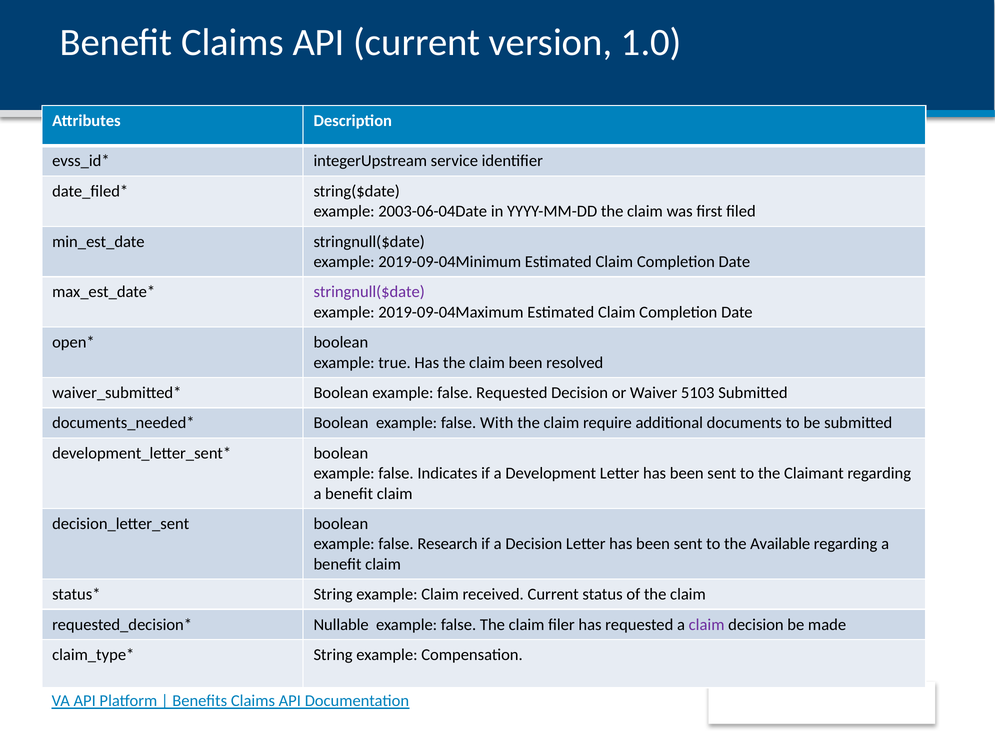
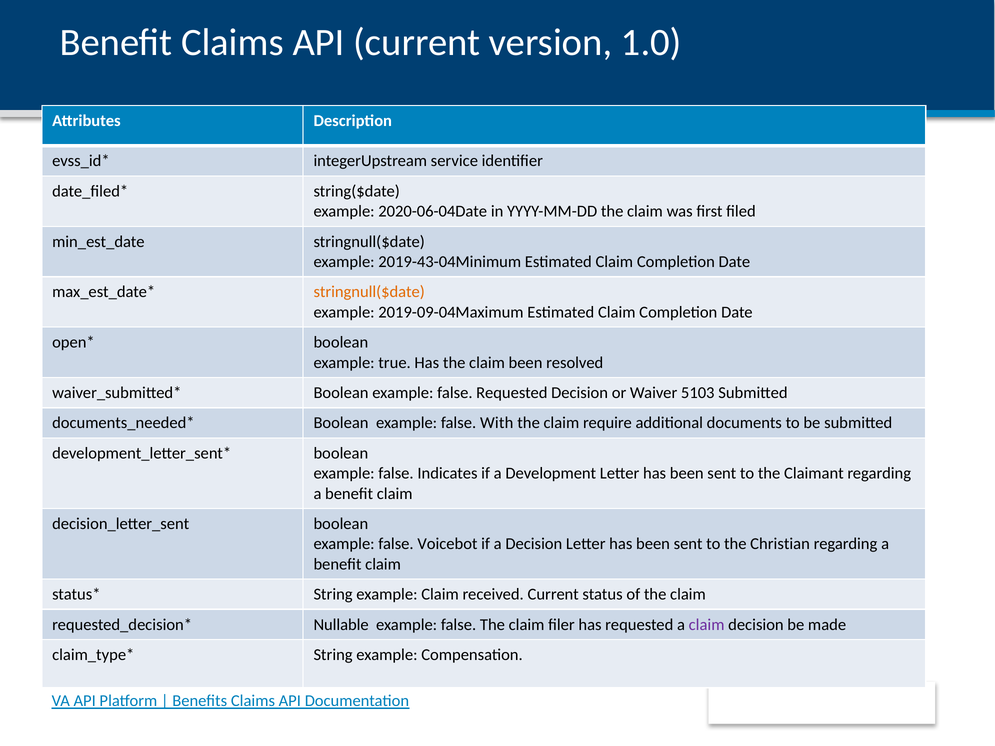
2003-06-04Date: 2003-06-04Date -> 2020-06-04Date
2019-09-04Minimum: 2019-09-04Minimum -> 2019-43-04Minimum
stringnull($date at (369, 292) colour: purple -> orange
Research: Research -> Voicebot
Available: Available -> Christian
